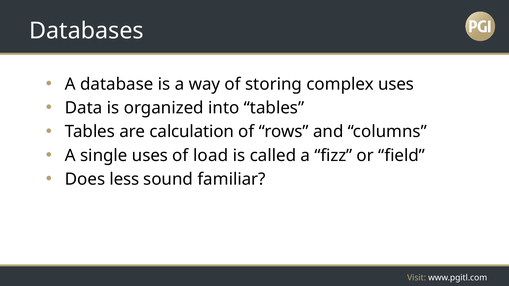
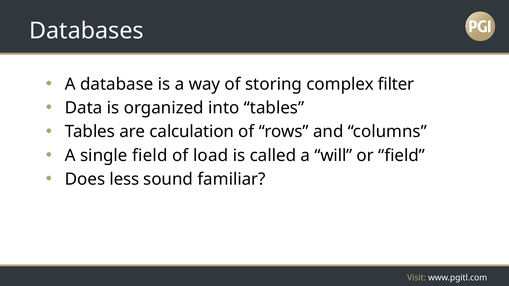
complex uses: uses -> filter
single uses: uses -> field
fizz: fizz -> will
